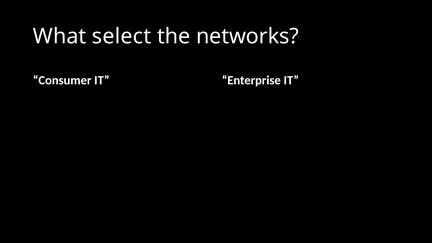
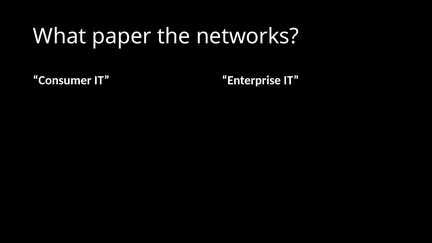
select: select -> paper
